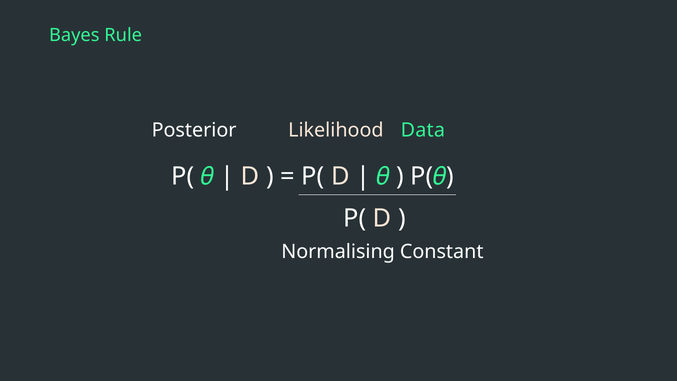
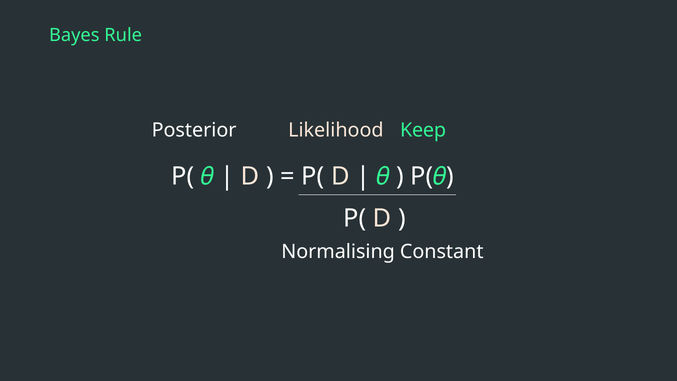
Data: Data -> Keep
